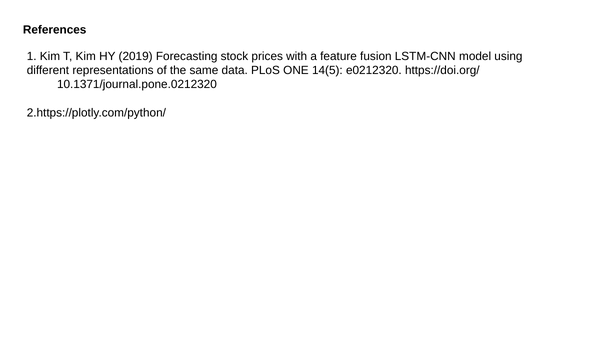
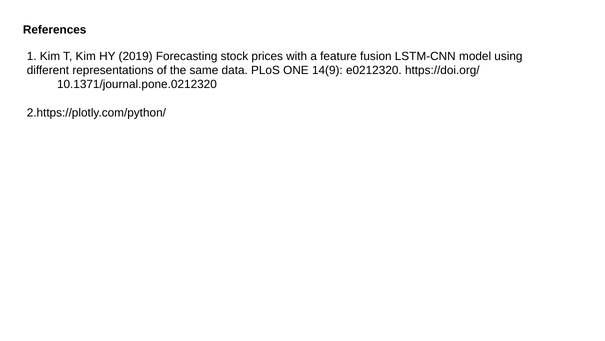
14(5: 14(5 -> 14(9
